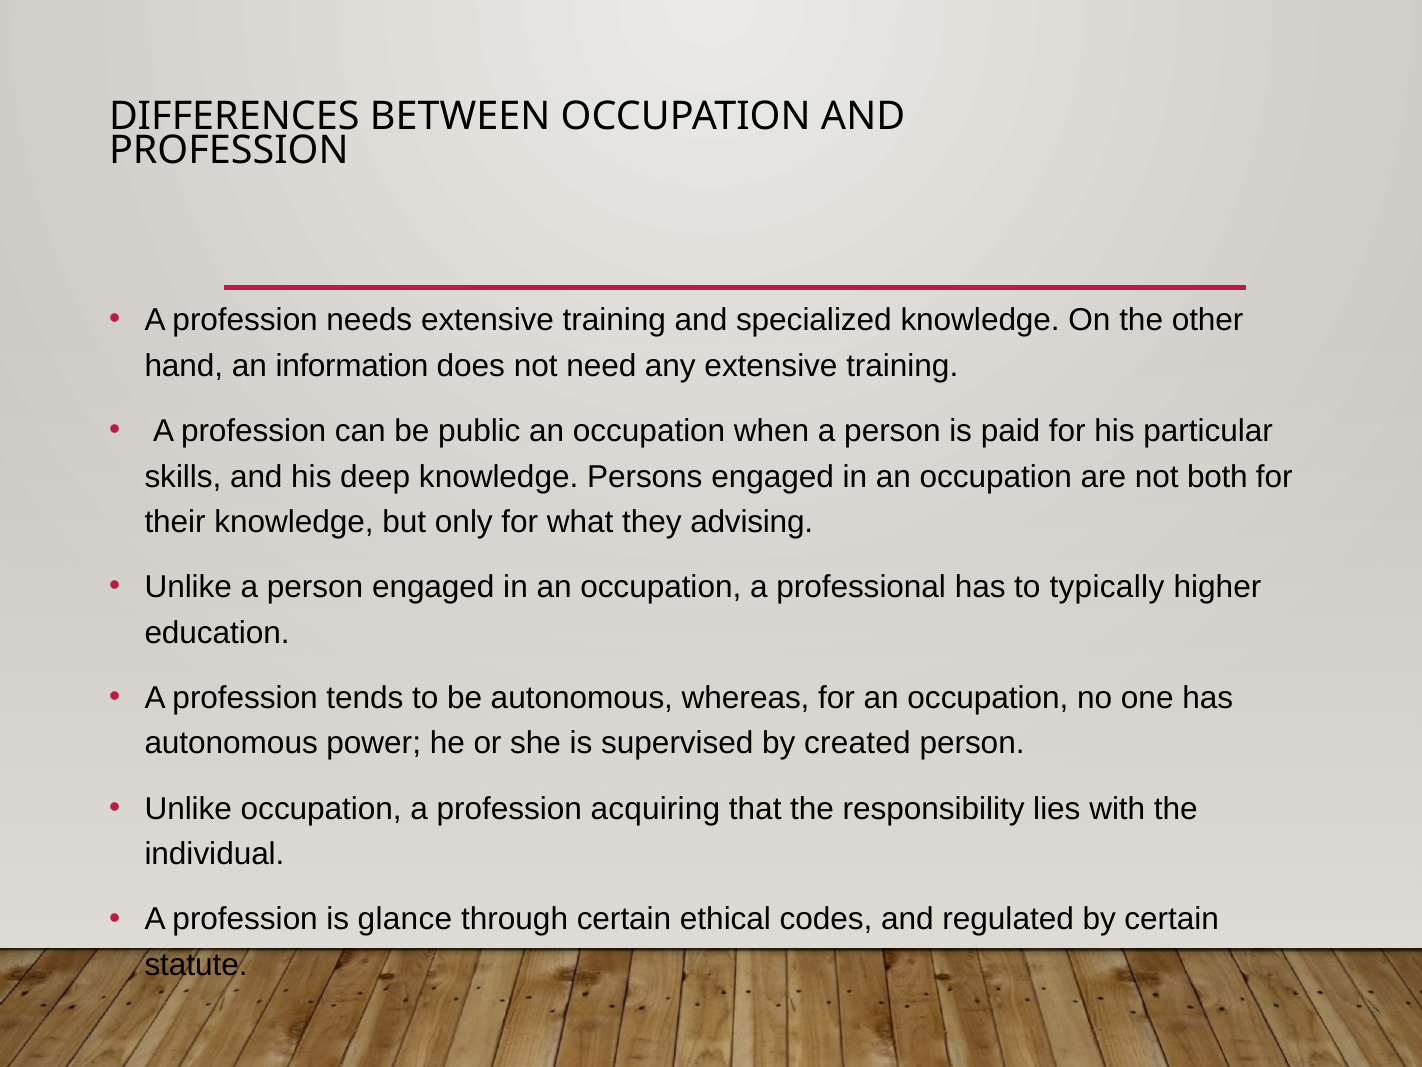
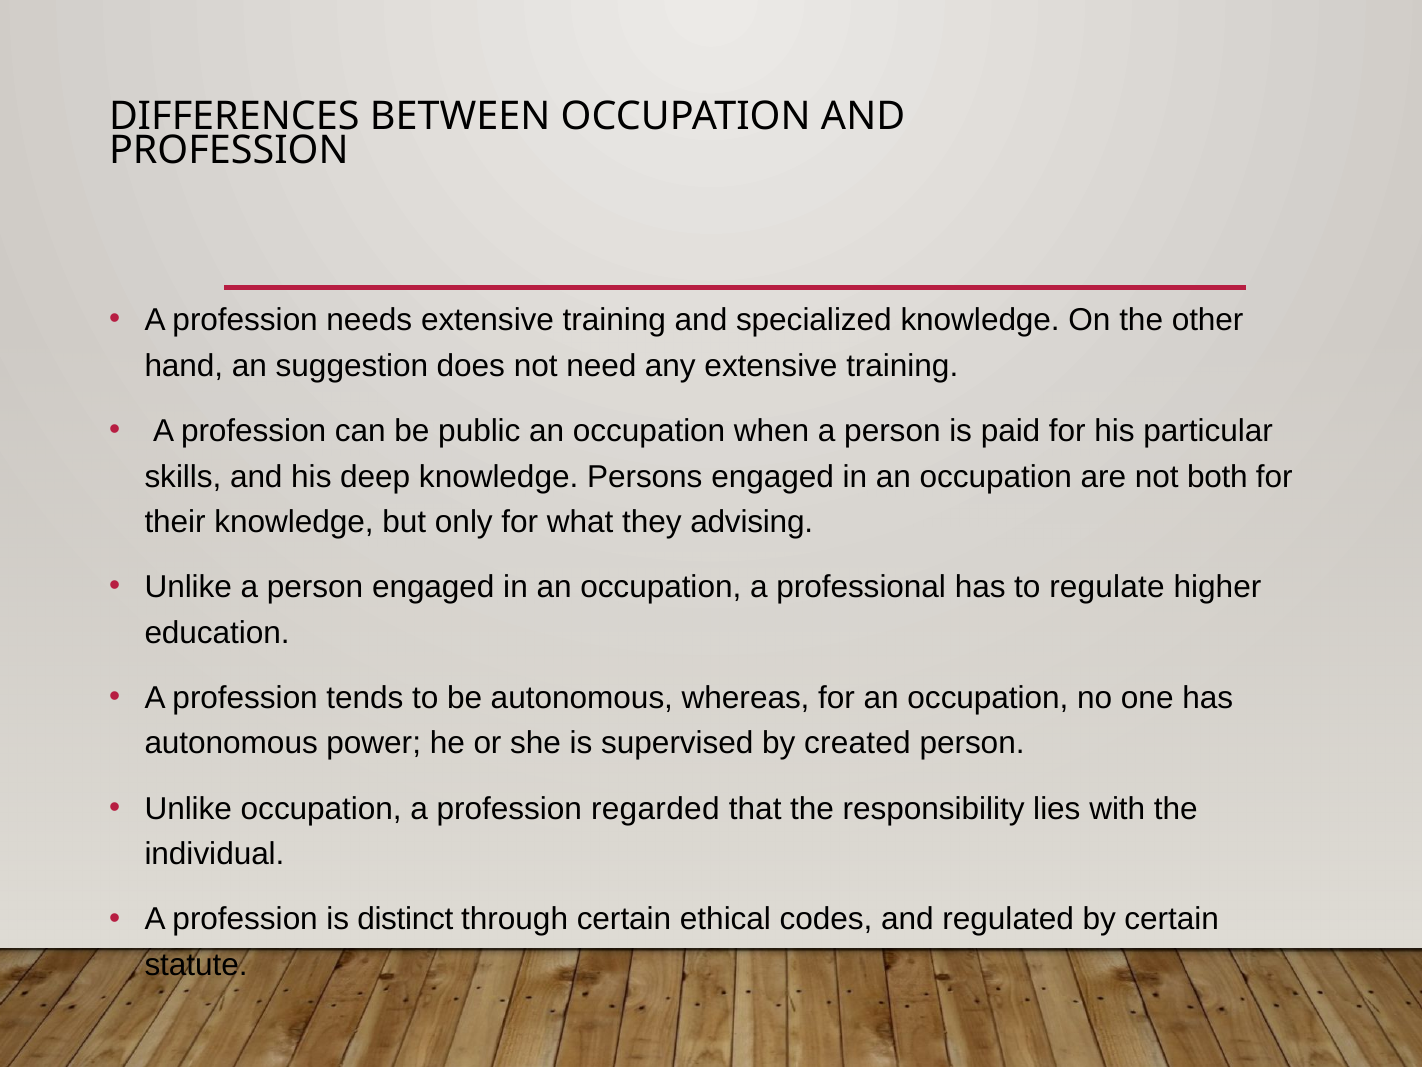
information: information -> suggestion
typically: typically -> regulate
acquiring: acquiring -> regarded
glance: glance -> distinct
